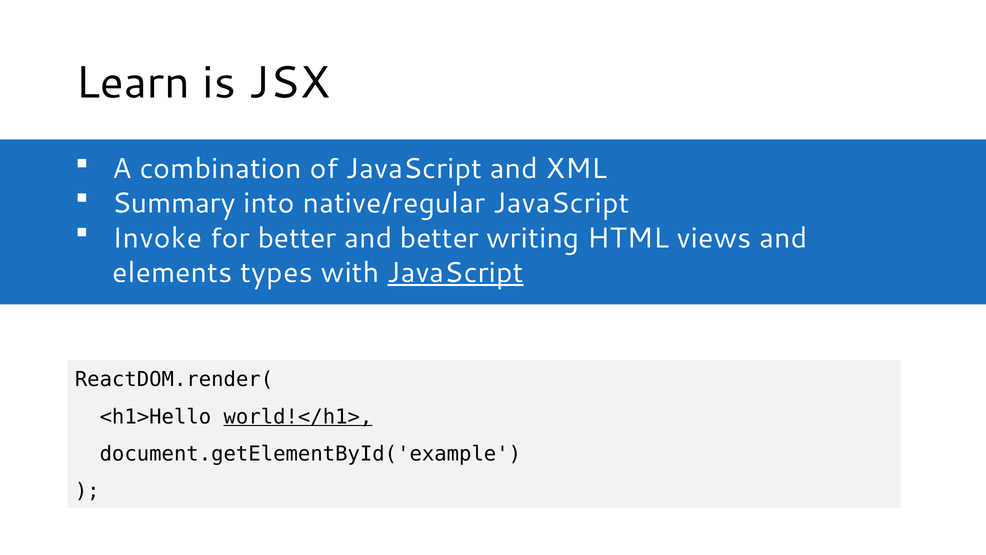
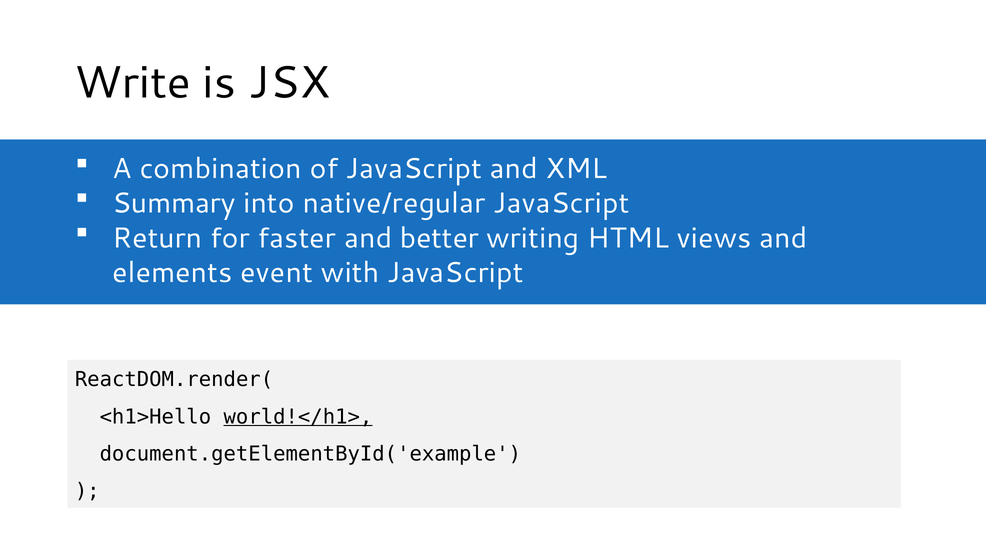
Learn: Learn -> Write
Invoke: Invoke -> Return
for better: better -> faster
types: types -> event
JavaScript at (455, 272) underline: present -> none
